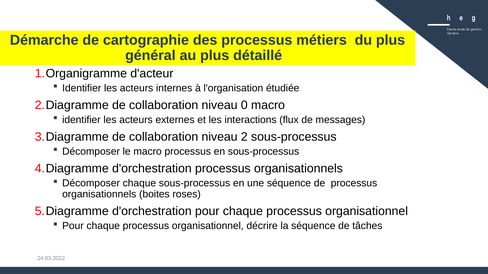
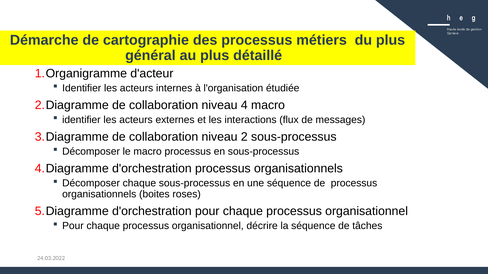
0: 0 -> 4
